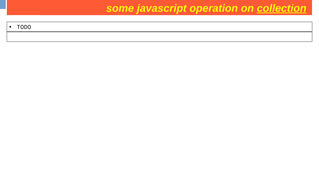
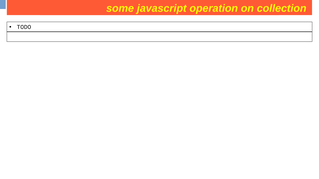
collection at (282, 8) underline: present -> none
